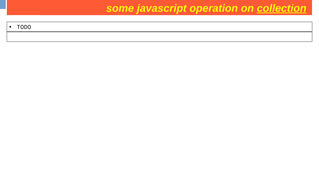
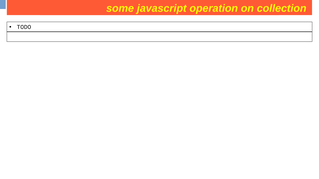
collection at (282, 8) underline: present -> none
